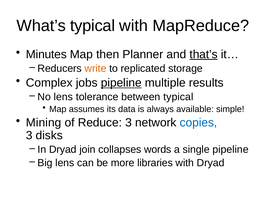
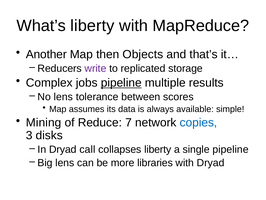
What’s typical: typical -> liberty
Minutes: Minutes -> Another
Planner: Planner -> Objects
that’s underline: present -> none
write colour: orange -> purple
between typical: typical -> scores
Reduce 3: 3 -> 7
join: join -> call
collapses words: words -> liberty
